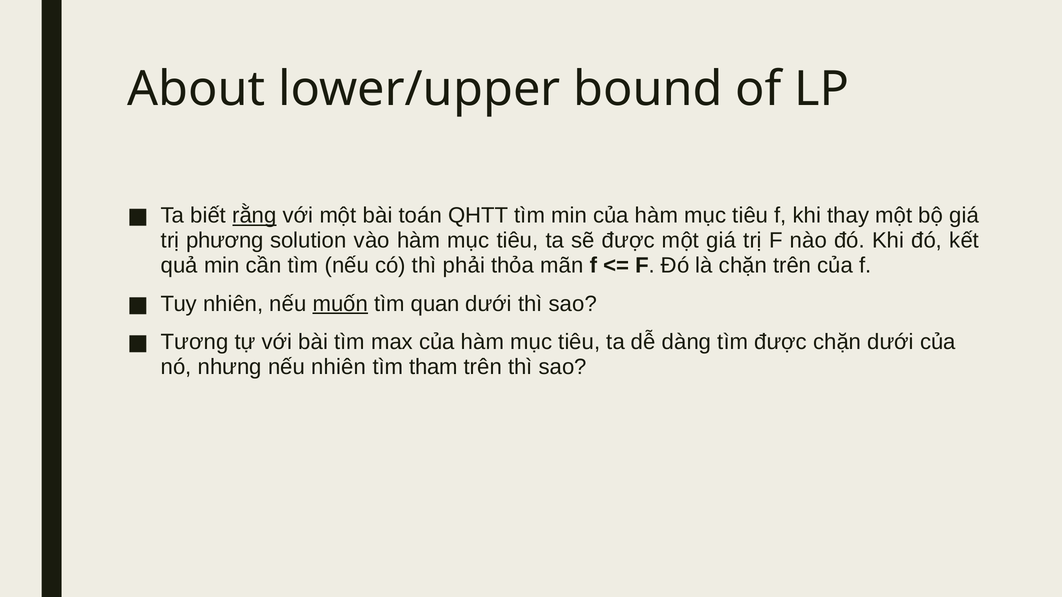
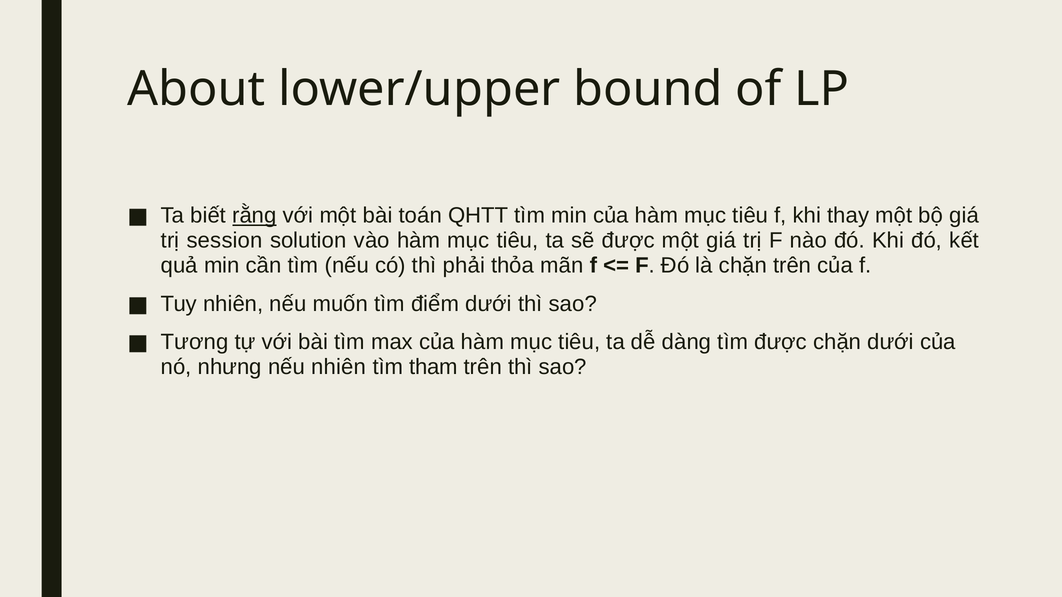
phương: phương -> session
muốn underline: present -> none
quan: quan -> điểm
